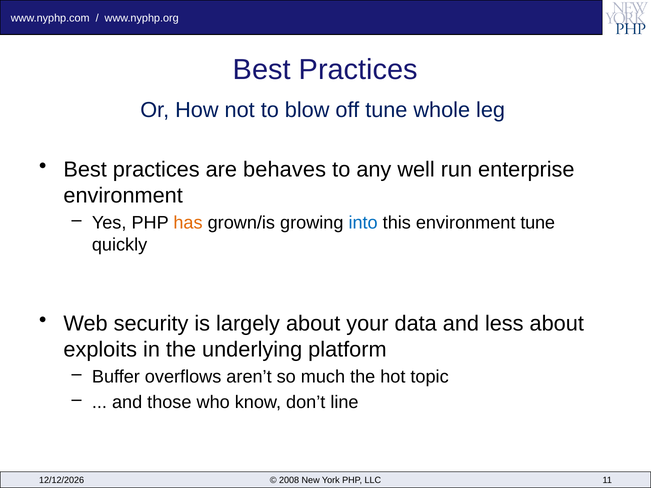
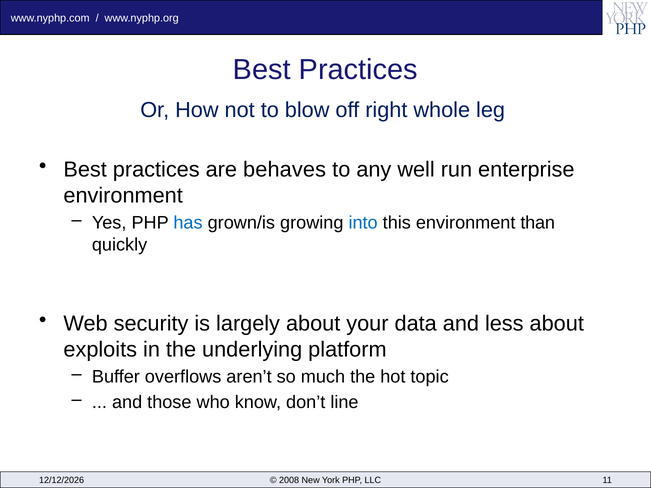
off tune: tune -> right
has colour: orange -> blue
environment tune: tune -> than
